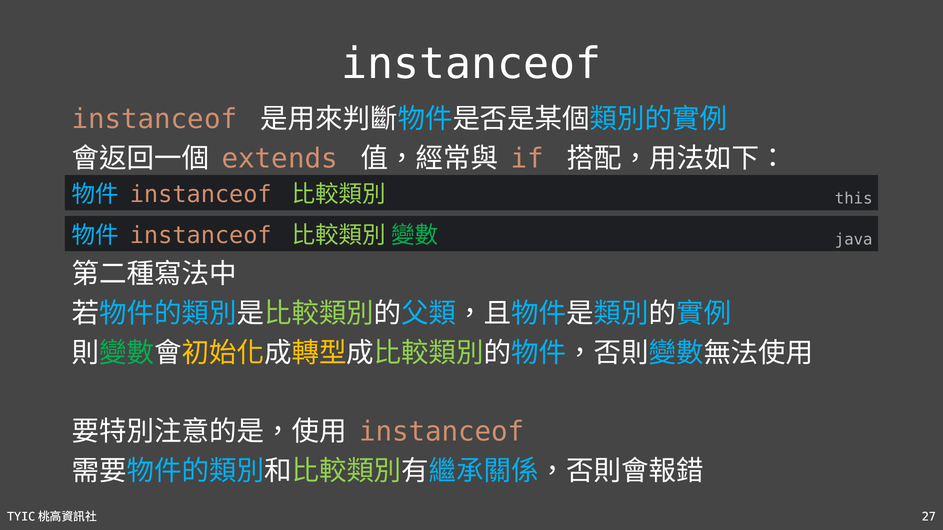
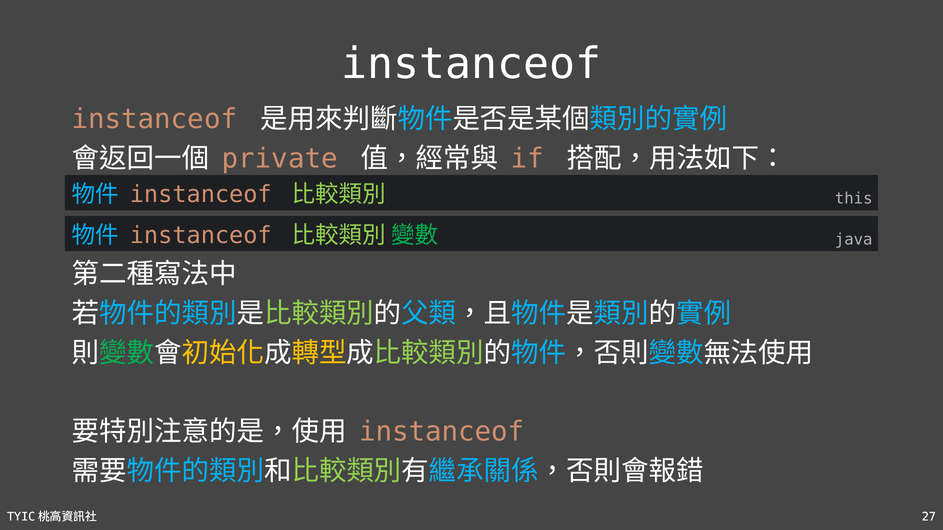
extends: extends -> private
